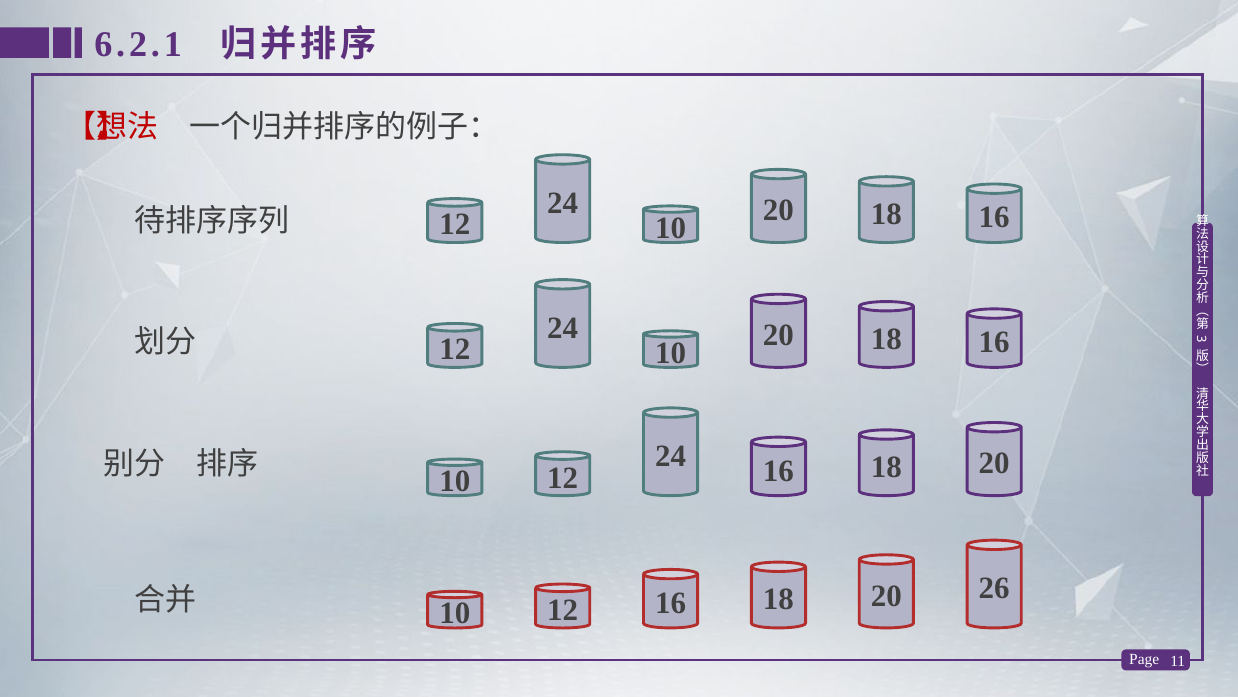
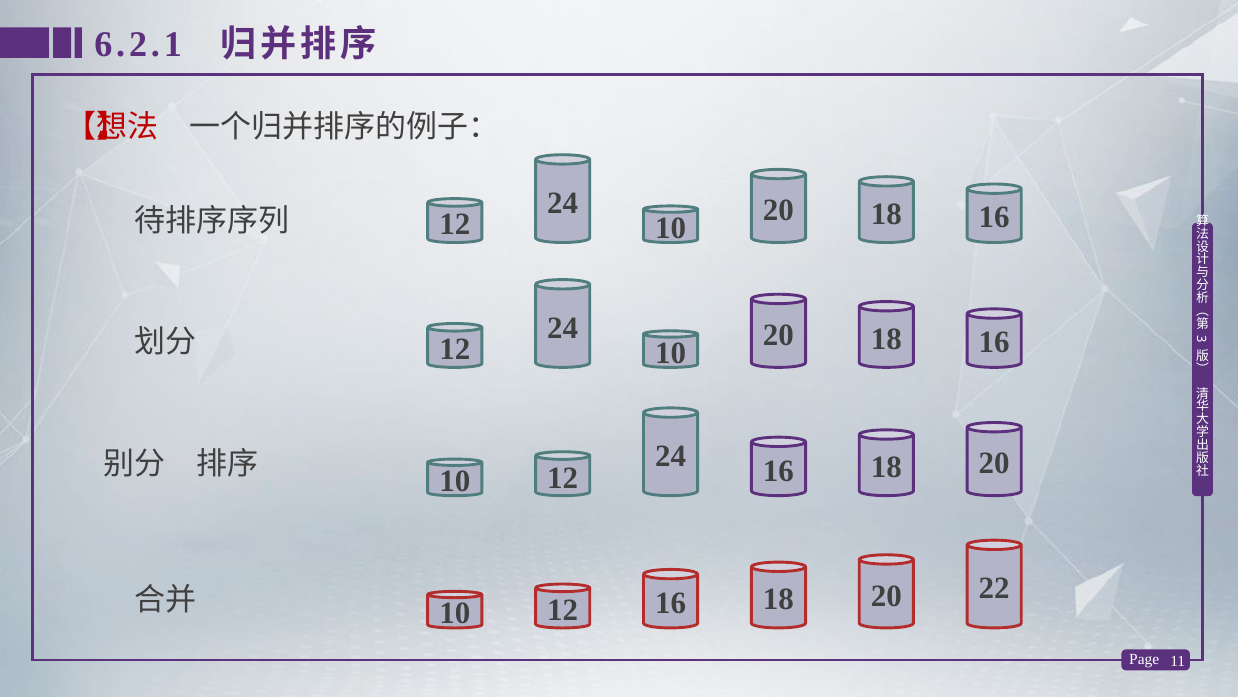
26: 26 -> 22
